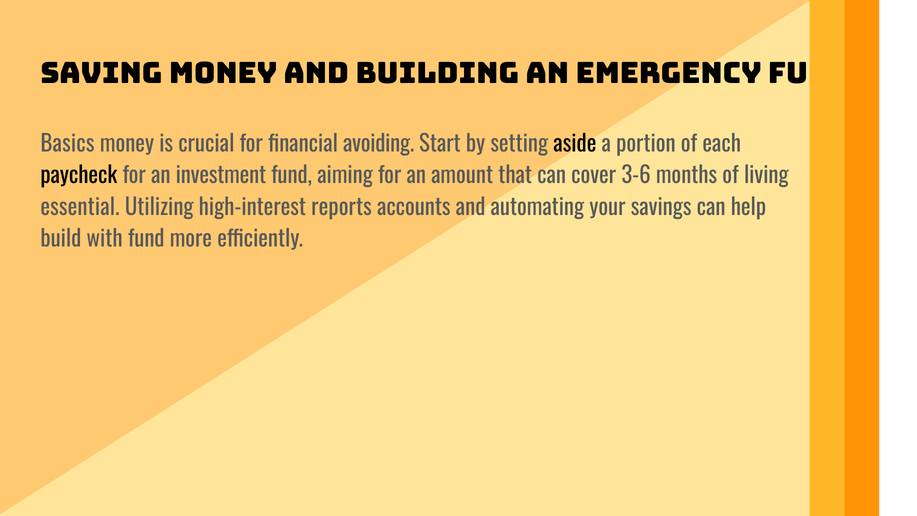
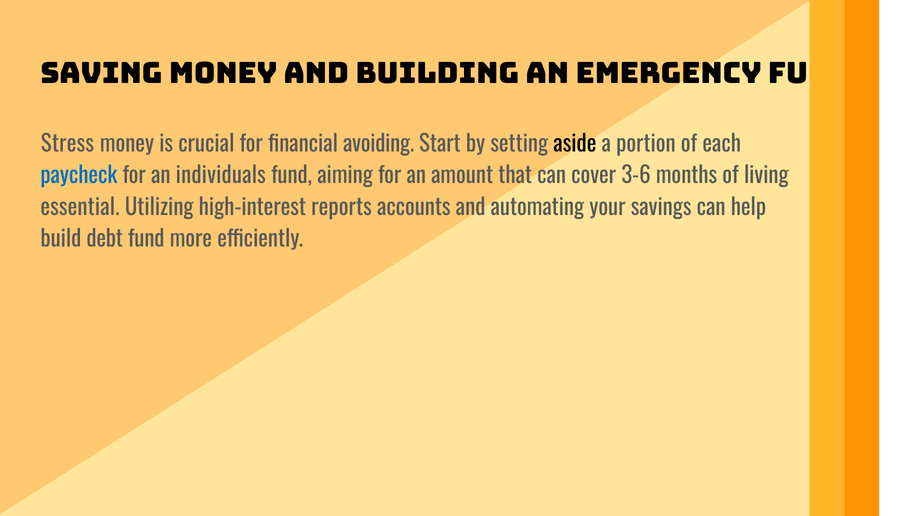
Basics: Basics -> Stress
paycheck colour: black -> blue
investment: investment -> individuals
with: with -> debt
